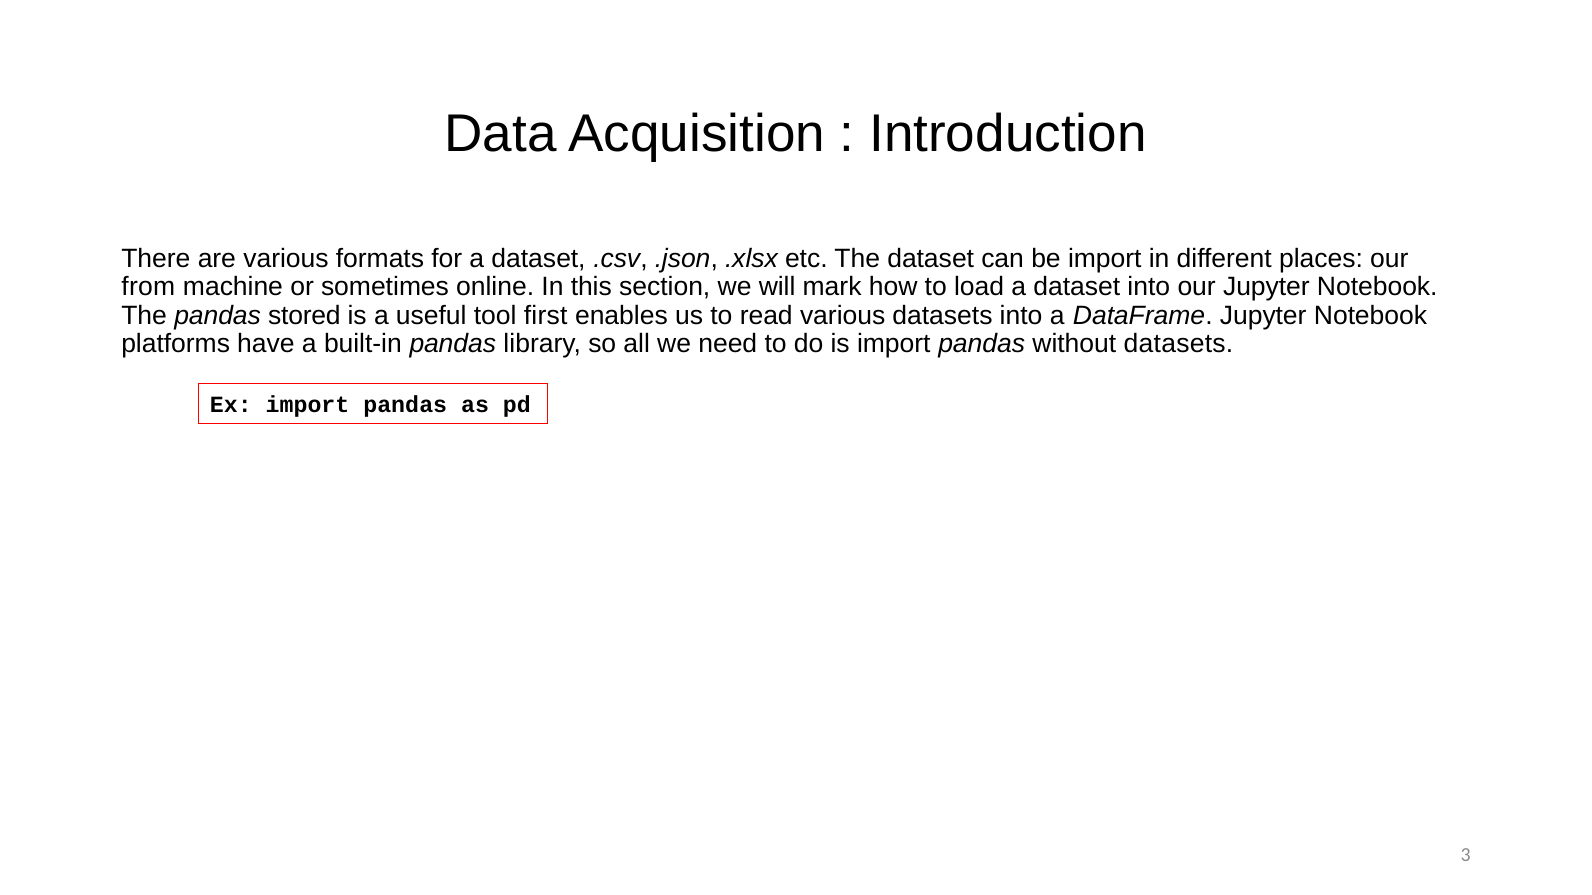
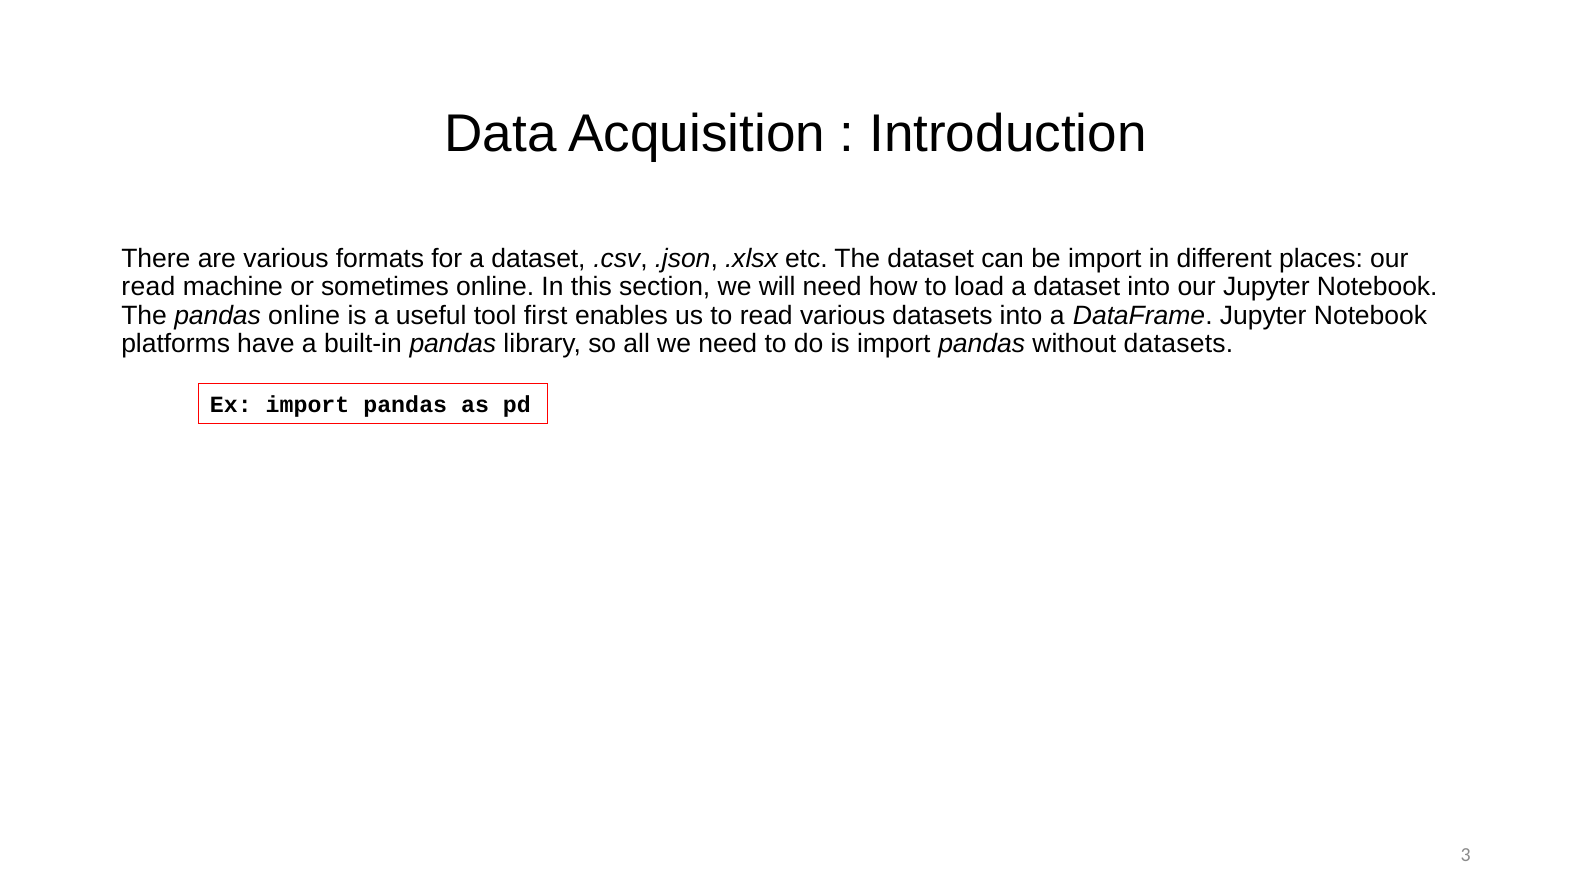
from at (148, 287): from -> read
will mark: mark -> need
pandas stored: stored -> online
